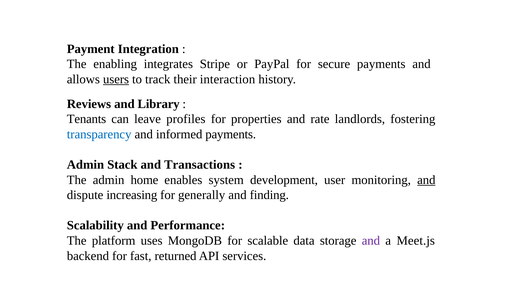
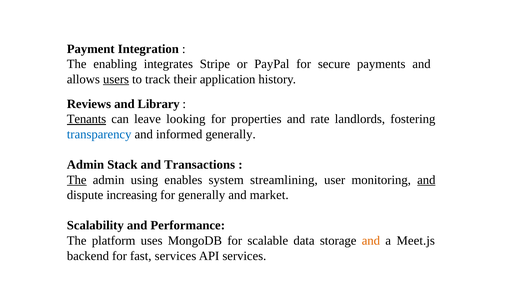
interaction: interaction -> application
Tenants underline: none -> present
profiles: profiles -> looking
informed payments: payments -> generally
The at (77, 180) underline: none -> present
home: home -> using
development: development -> streamlining
finding: finding -> market
and at (371, 240) colour: purple -> orange
fast returned: returned -> services
